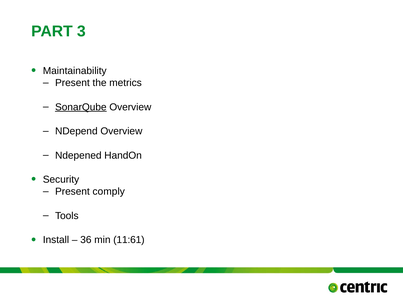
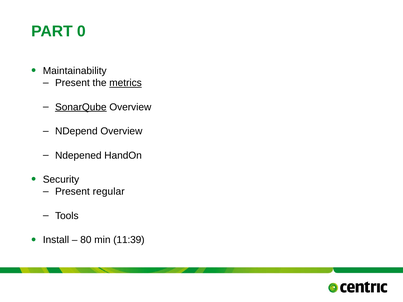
3: 3 -> 0
metrics underline: none -> present
comply: comply -> regular
36: 36 -> 80
11:61: 11:61 -> 11:39
